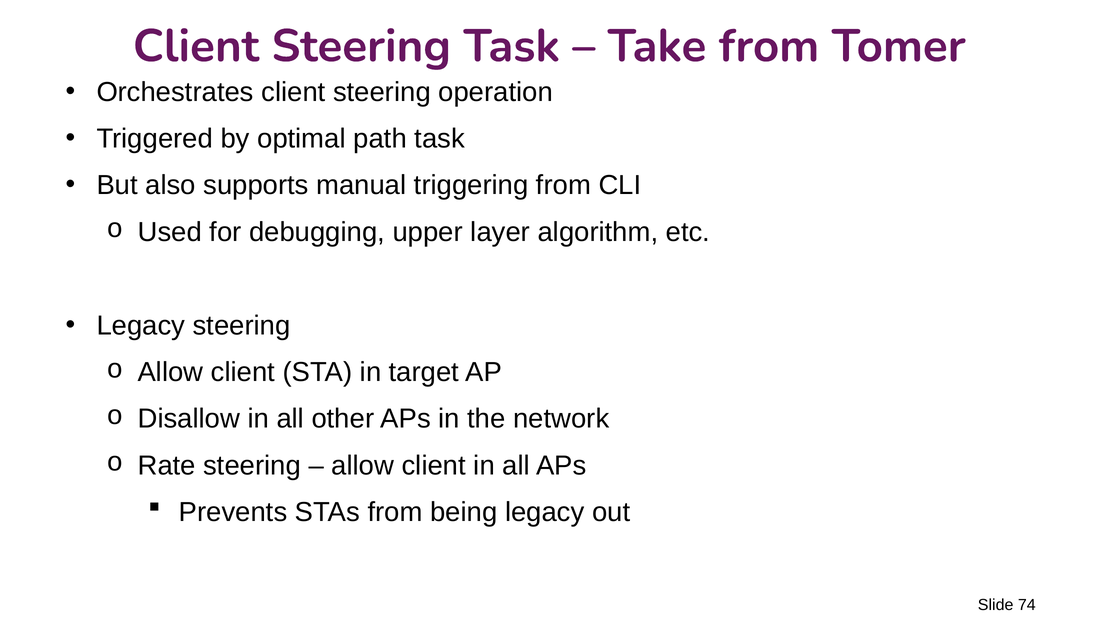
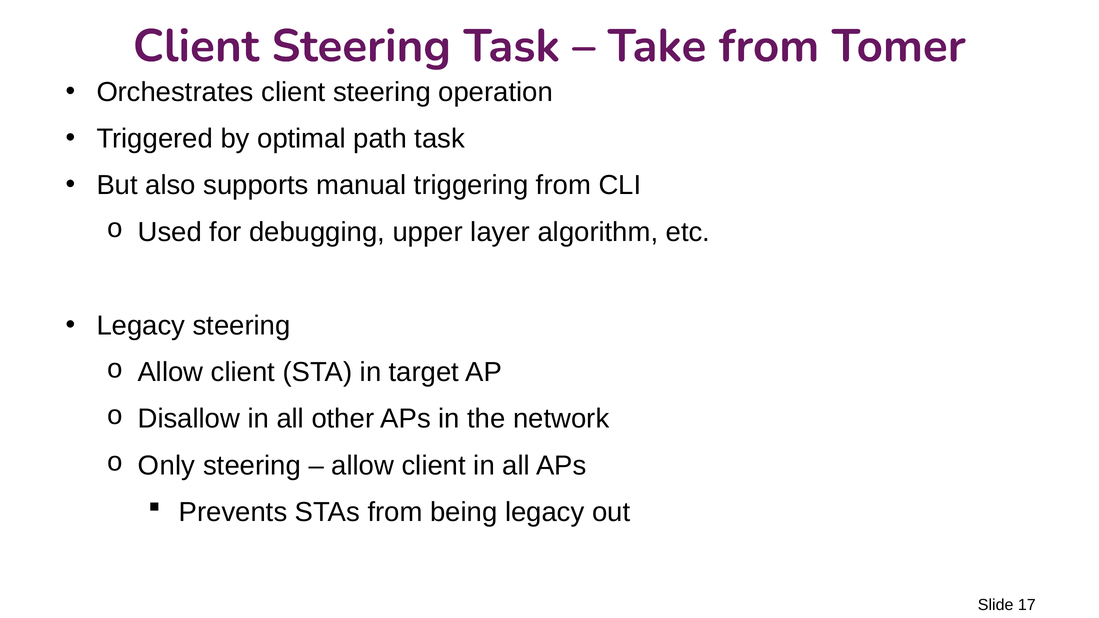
Rate: Rate -> Only
74: 74 -> 17
